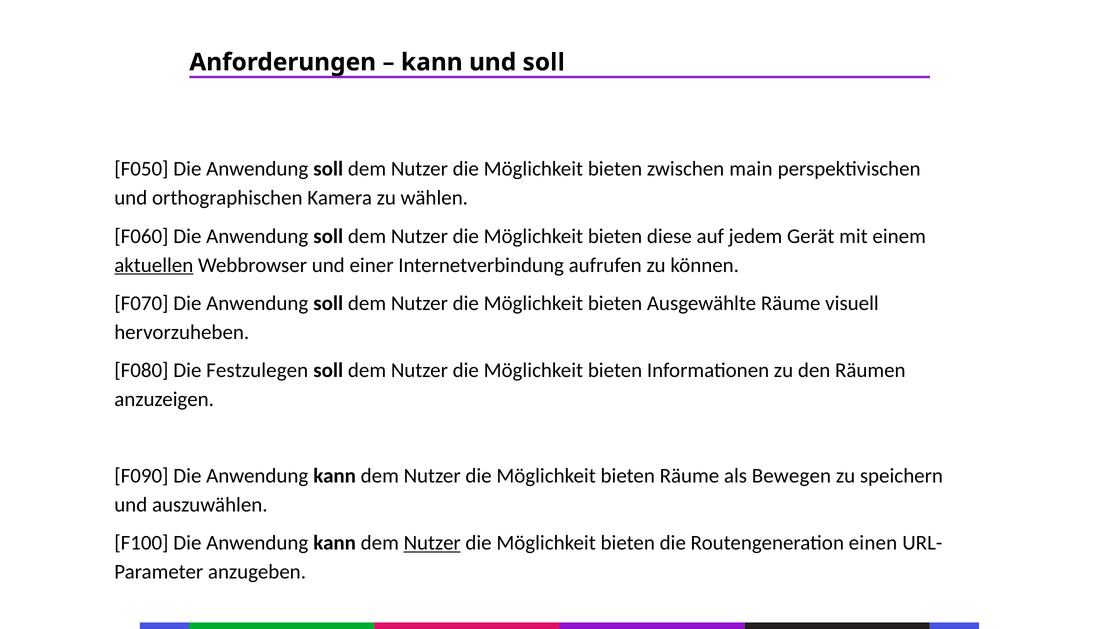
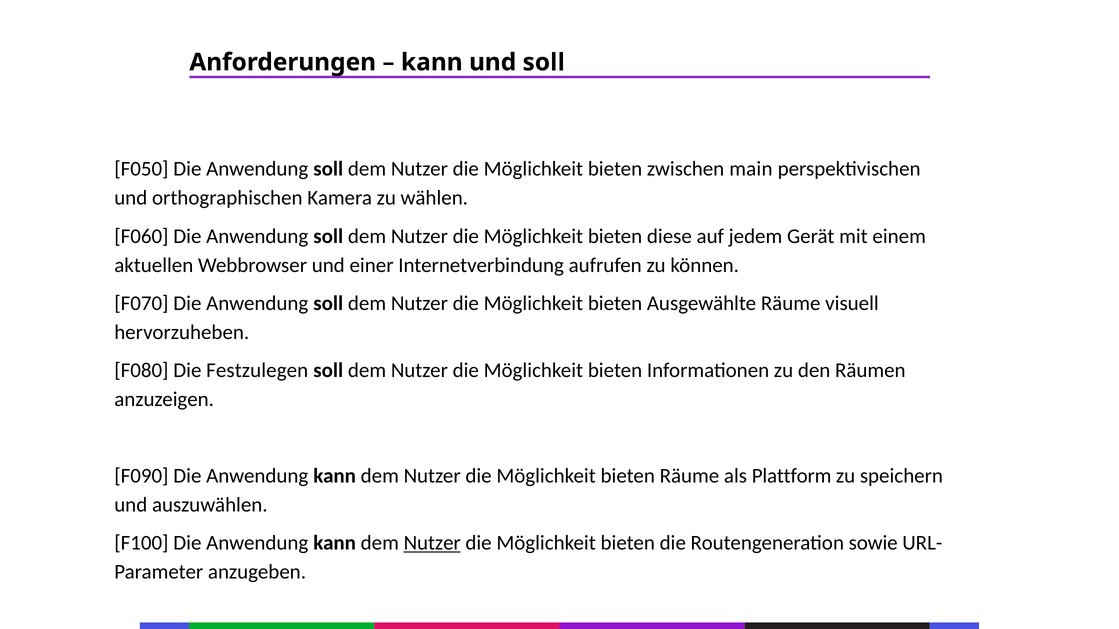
aktuellen underline: present -> none
Bewegen: Bewegen -> Plattform
einen: einen -> sowie
